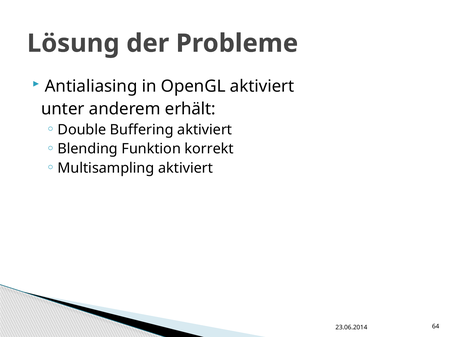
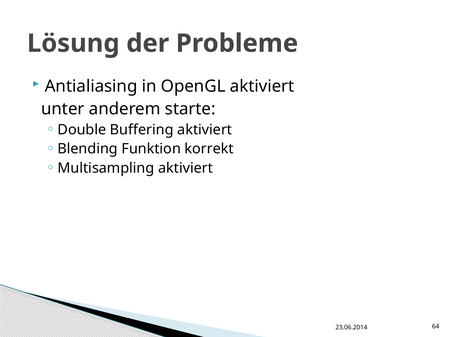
erhält: erhält -> starte
